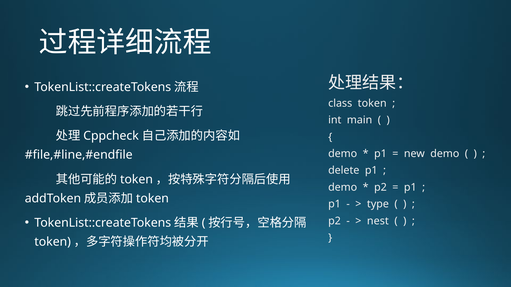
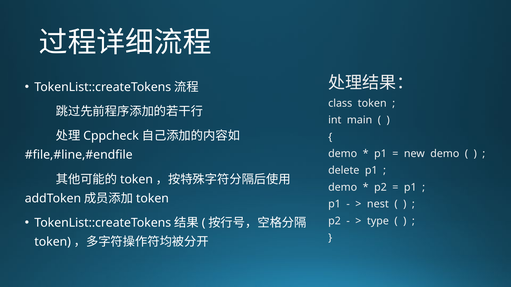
type: type -> nest
nest: nest -> type
